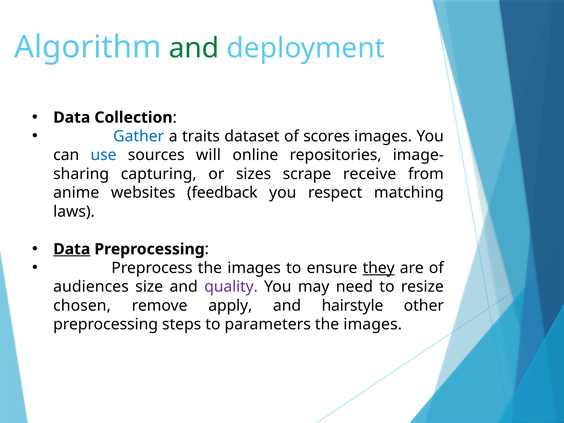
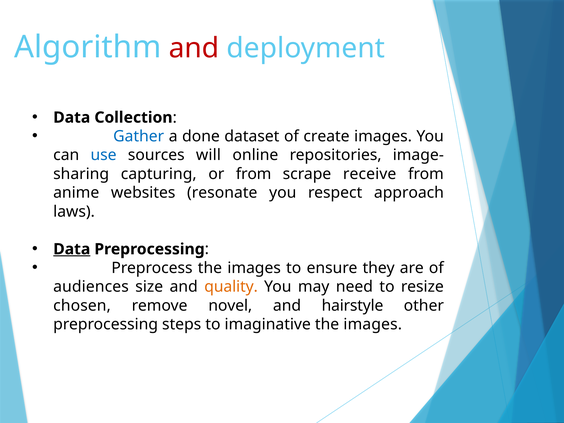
and at (194, 48) colour: green -> red
traits: traits -> done
scores: scores -> create
or sizes: sizes -> from
feedback: feedback -> resonate
matching: matching -> approach
they underline: present -> none
quality colour: purple -> orange
apply: apply -> novel
parameters: parameters -> imaginative
